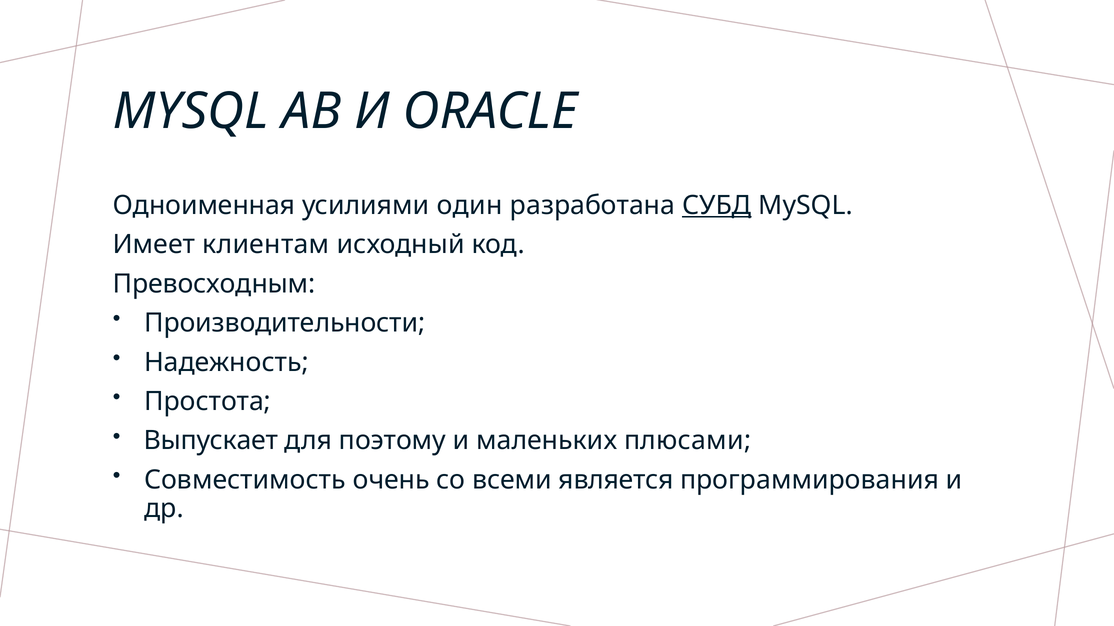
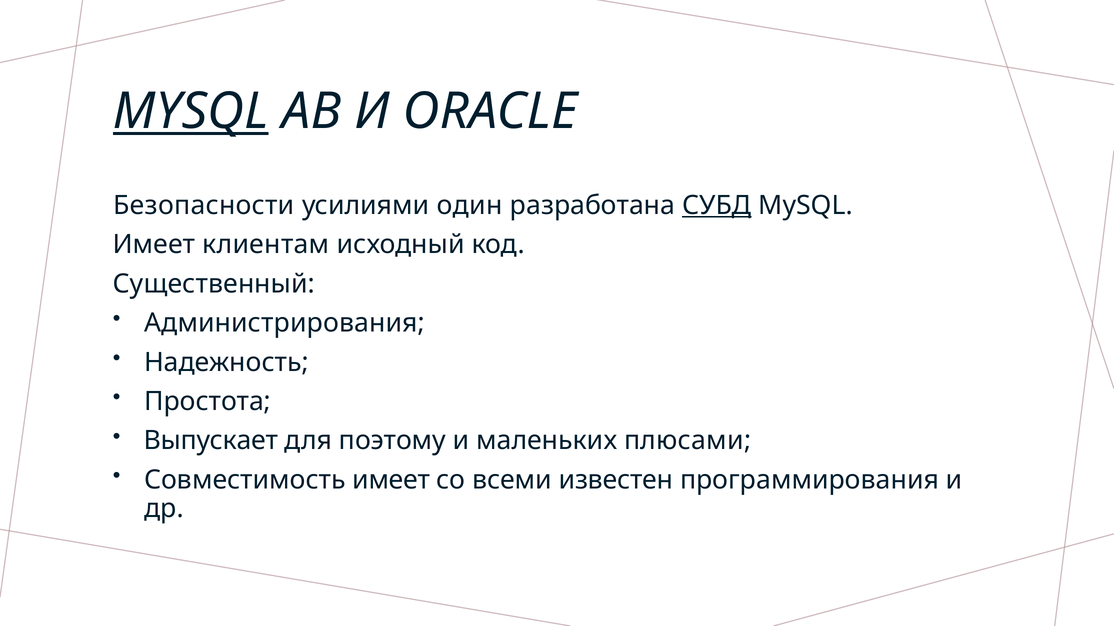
MYSQL at (191, 112) underline: none -> present
Одноименная: Одноименная -> Безопасности
Превосходным: Превосходным -> Существенный
Производительности: Производительности -> Администрирования
Совместимость очень: очень -> имеет
является: является -> известен
